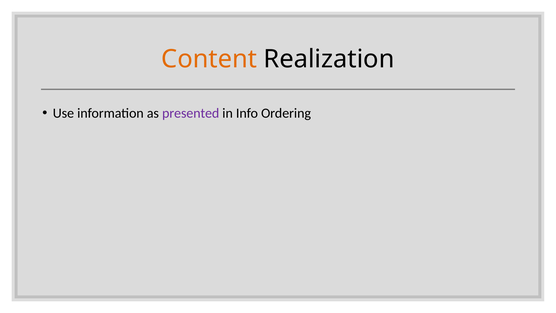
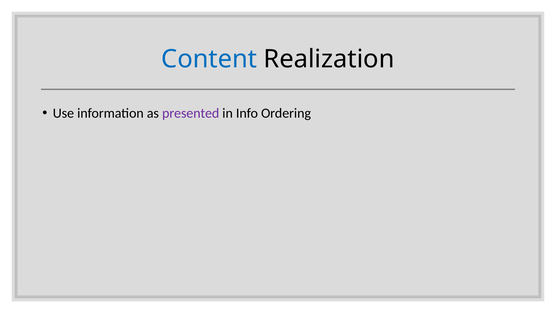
Content colour: orange -> blue
